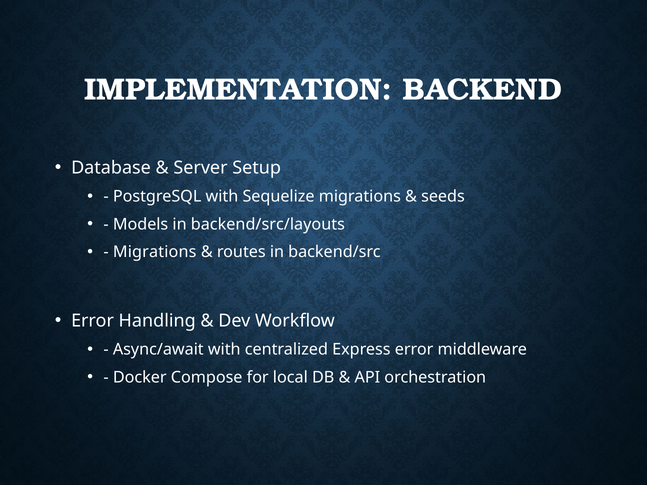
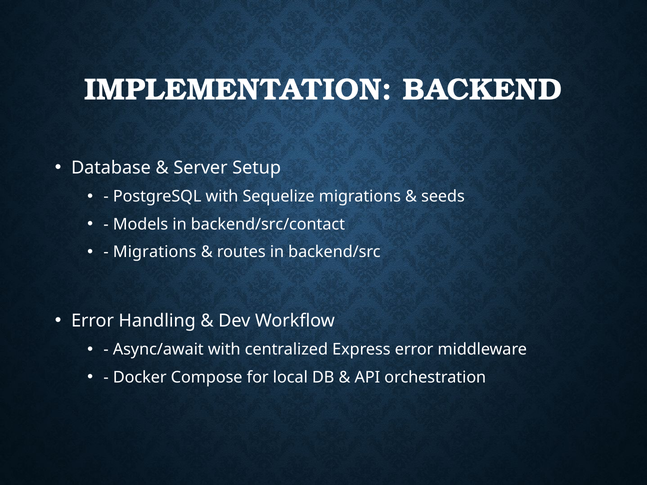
backend/src/layouts: backend/src/layouts -> backend/src/contact
